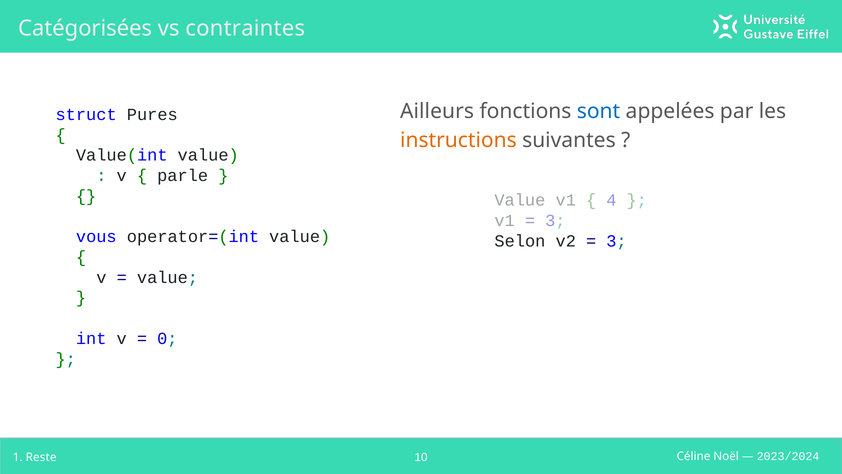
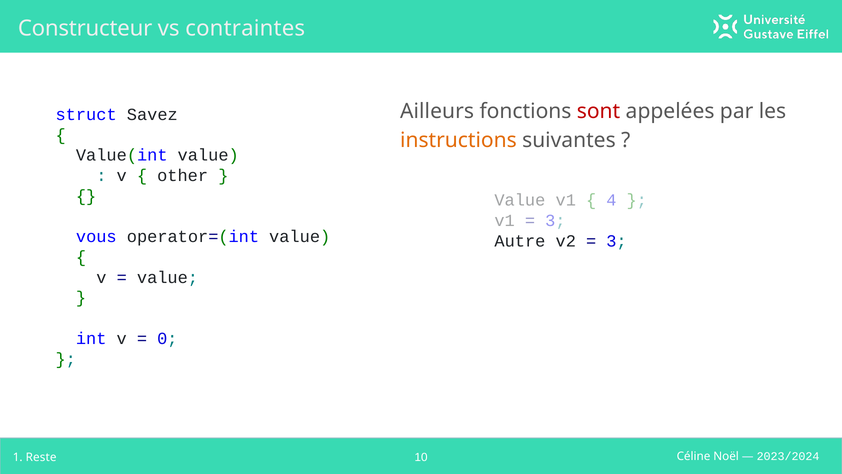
Catégorisées: Catégorisées -> Constructeur
sont colour: blue -> red
Pures: Pures -> Savez
parle: parle -> other
Selon: Selon -> Autre
